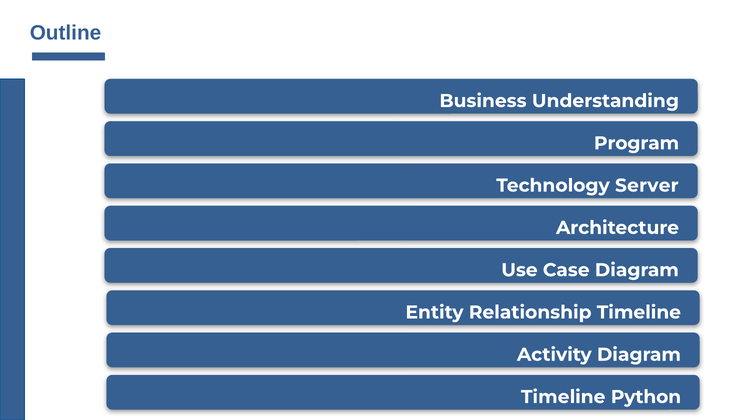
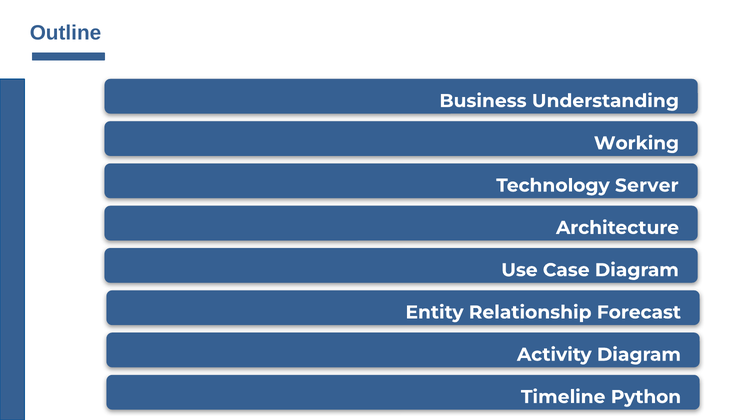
Program: Program -> Working
Relationship Timeline: Timeline -> Forecast
